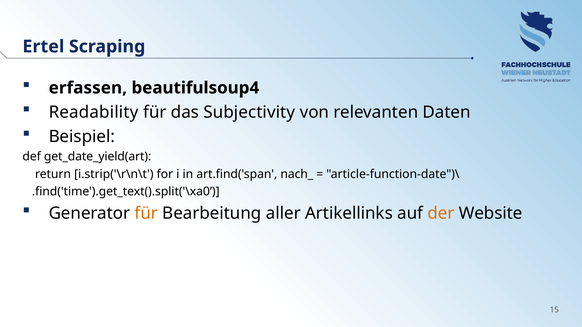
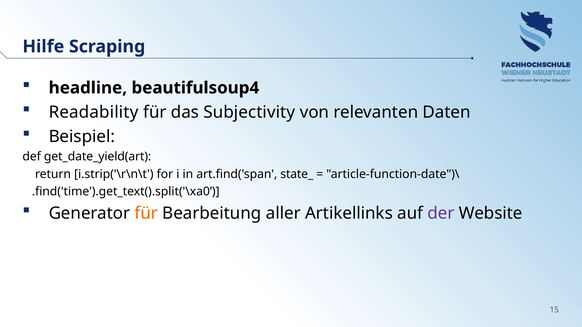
Ertel: Ertel -> Hilfe
erfassen: erfassen -> headline
nach_: nach_ -> state_
der colour: orange -> purple
